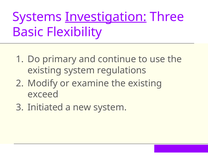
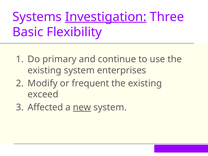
regulations: regulations -> enterprises
examine: examine -> frequent
Initiated: Initiated -> Affected
new underline: none -> present
